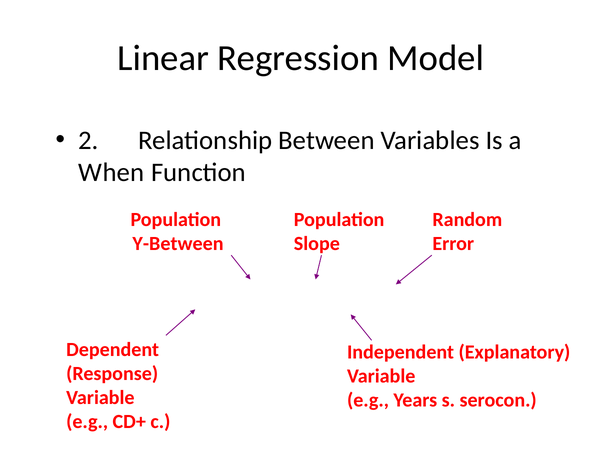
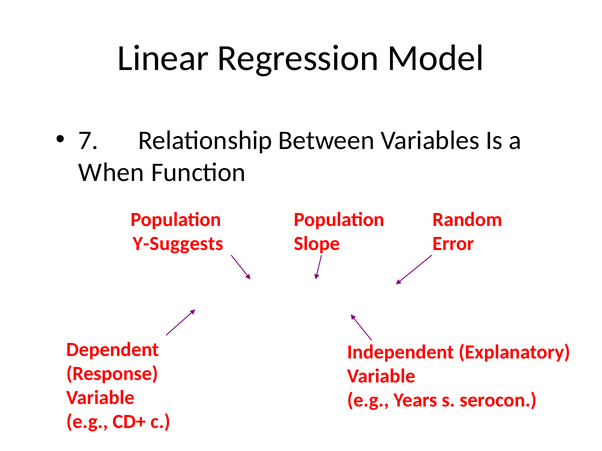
2: 2 -> 7
Y-Between: Y-Between -> Y-Suggests
